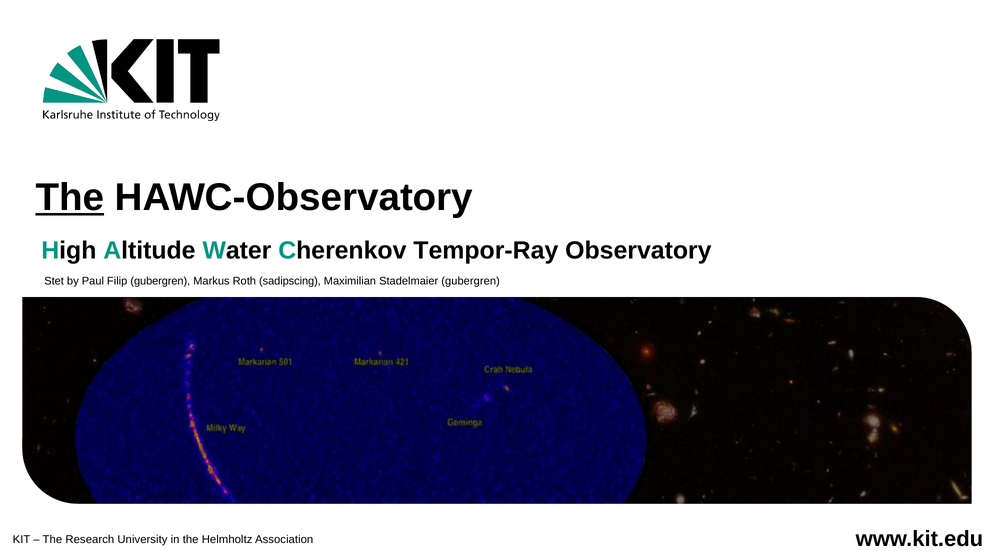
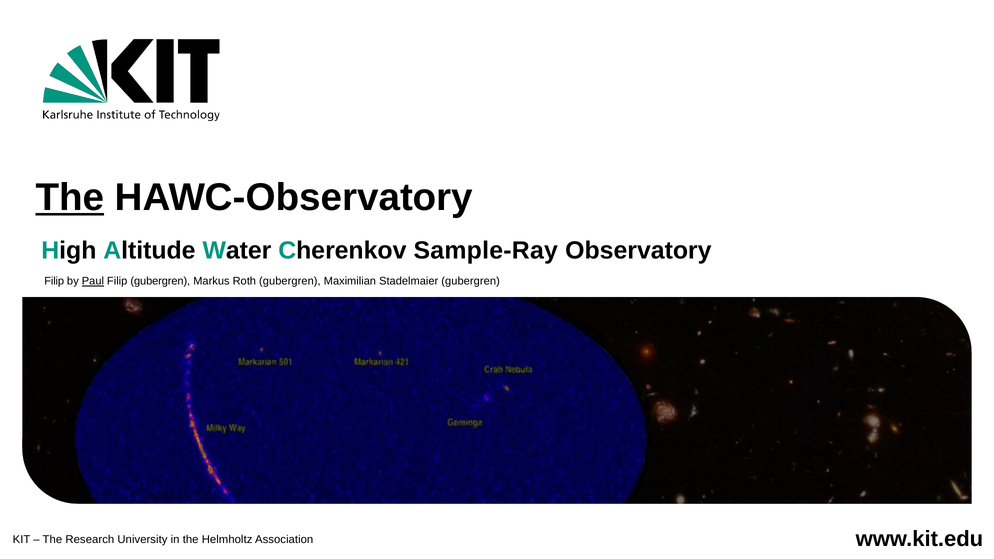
Tempor-Ray: Tempor-Ray -> Sample-Ray
Stet at (54, 281): Stet -> Filip
Paul underline: none -> present
Roth sadipscing: sadipscing -> gubergren
